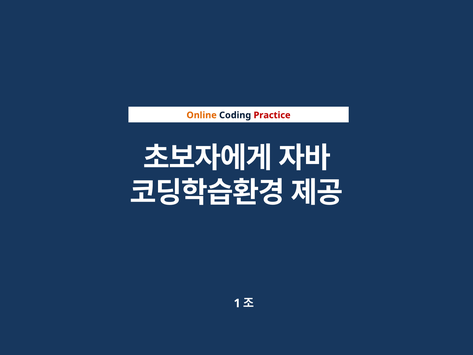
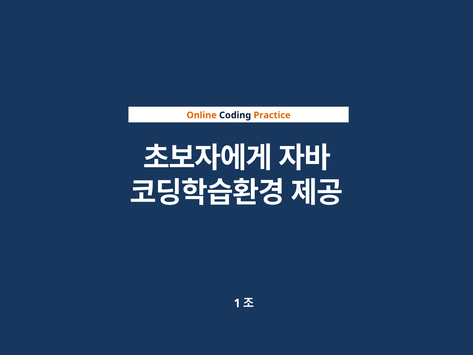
Practice colour: red -> orange
